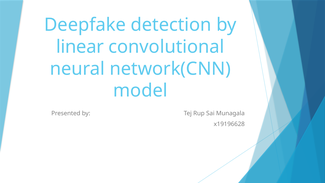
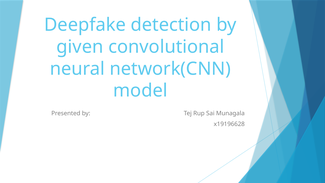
linear: linear -> given
